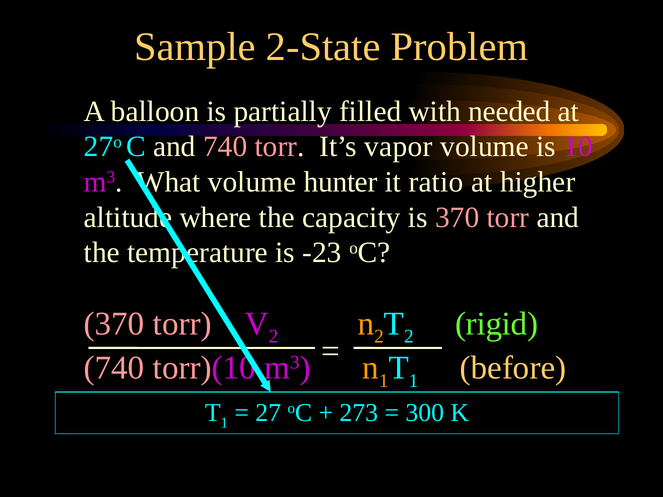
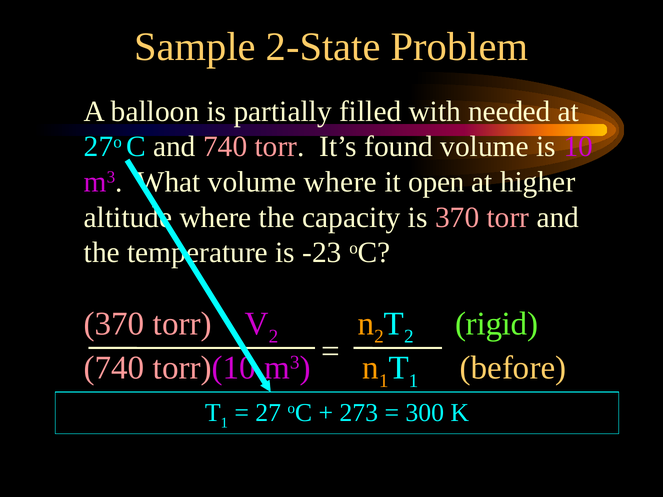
vapor: vapor -> found
hunter at (341, 182): hunter -> where
ratio: ratio -> open
